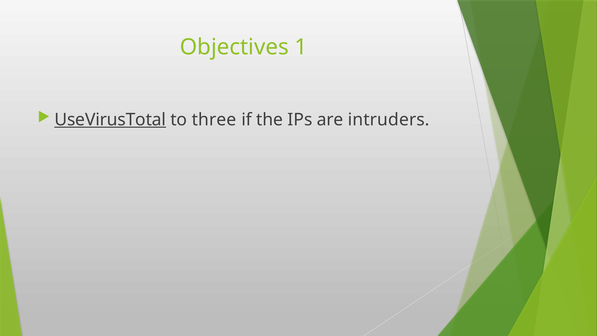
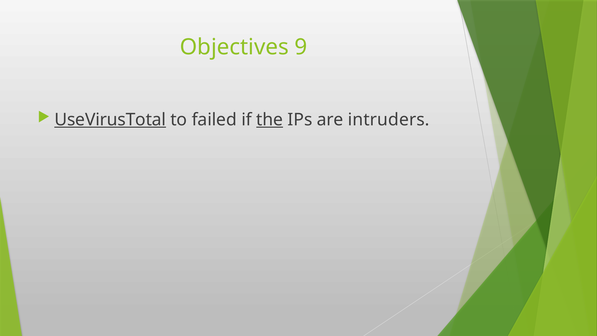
1: 1 -> 9
three: three -> failed
the underline: none -> present
